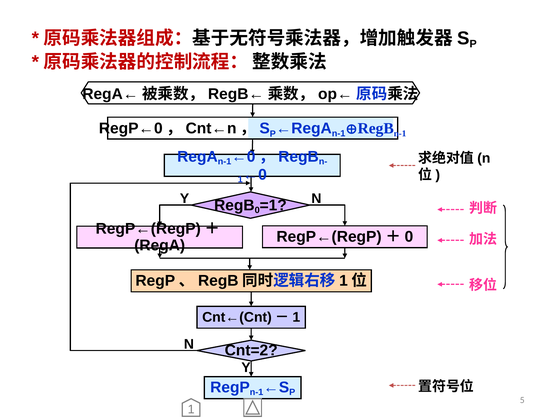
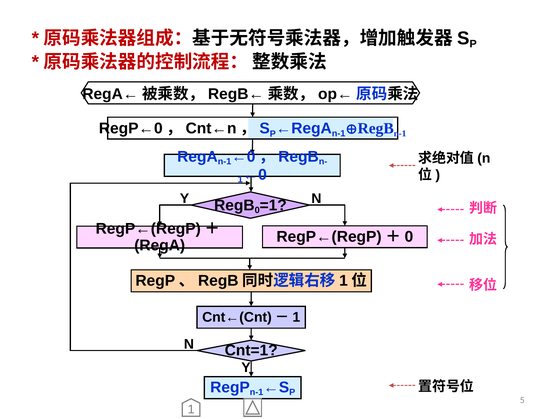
Cnt=2: Cnt=2 -> Cnt=1
